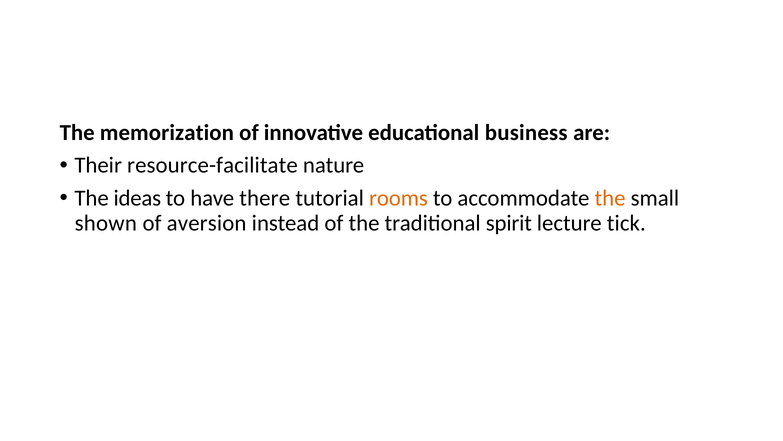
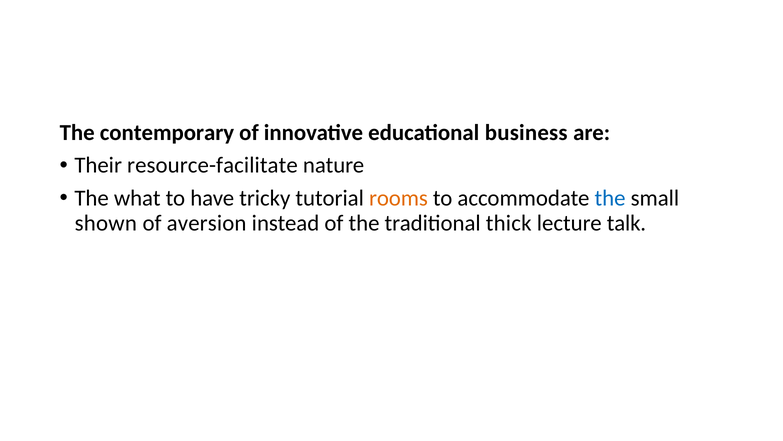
memorization: memorization -> contemporary
ideas: ideas -> what
there: there -> tricky
the at (610, 198) colour: orange -> blue
spirit: spirit -> thick
tick: tick -> talk
